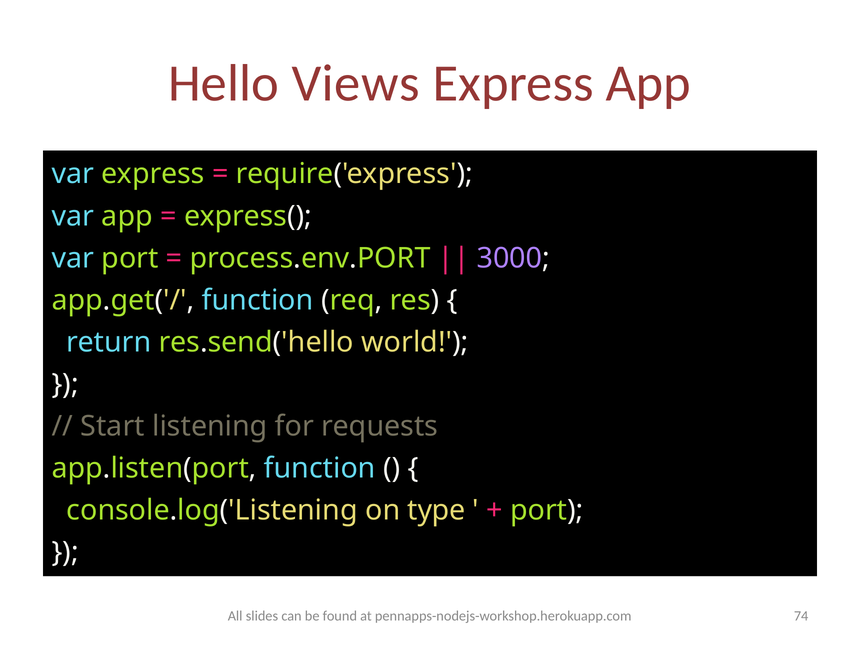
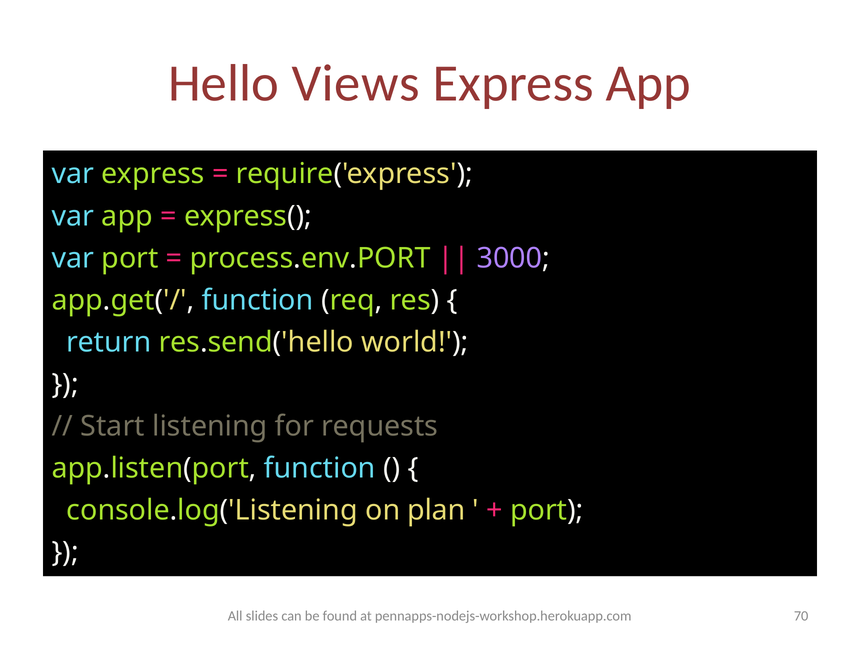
type: type -> plan
74: 74 -> 70
